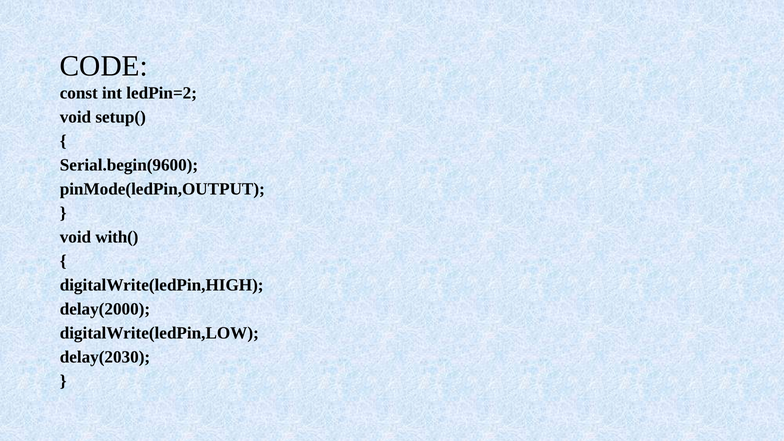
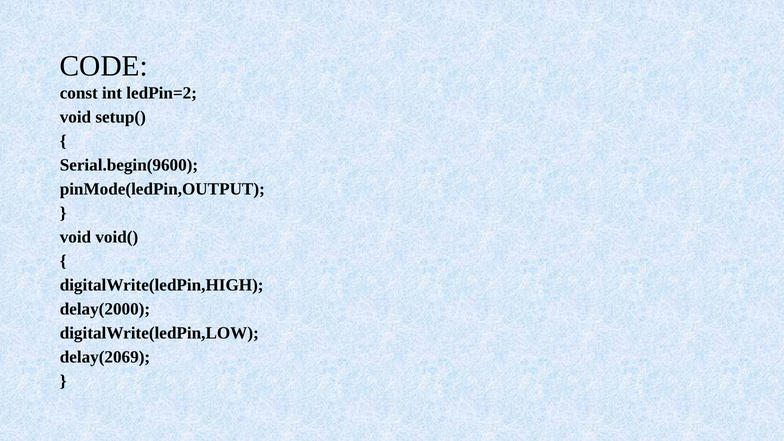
with(: with( -> void(
delay(2030: delay(2030 -> delay(2069
